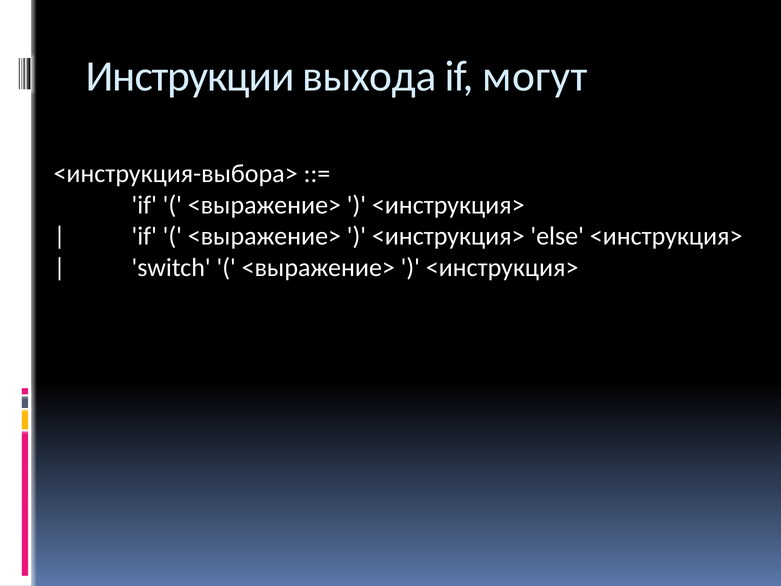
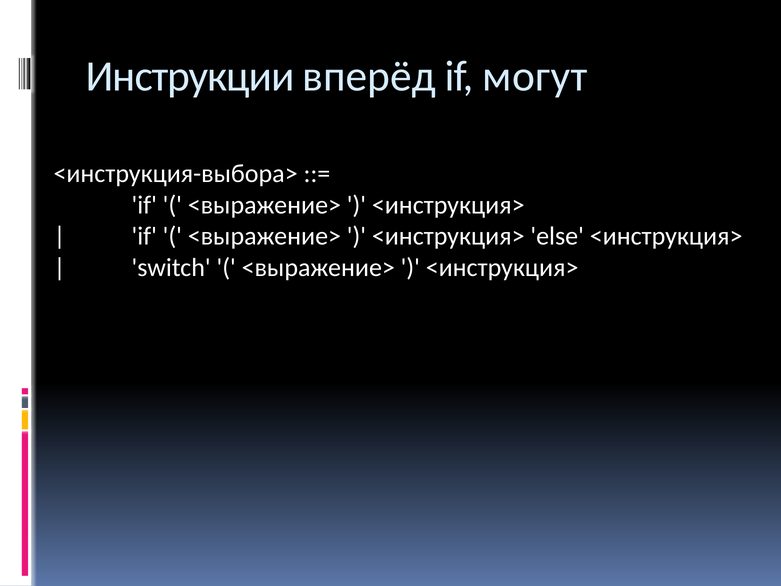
выхода: выхода -> вперёд
